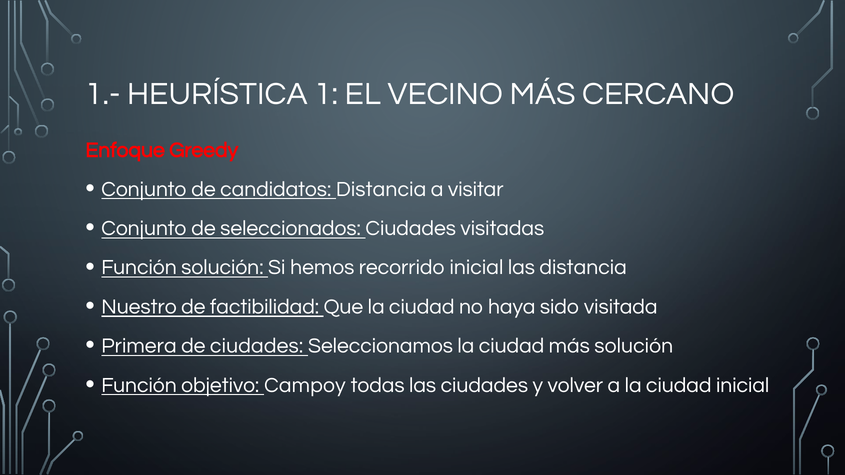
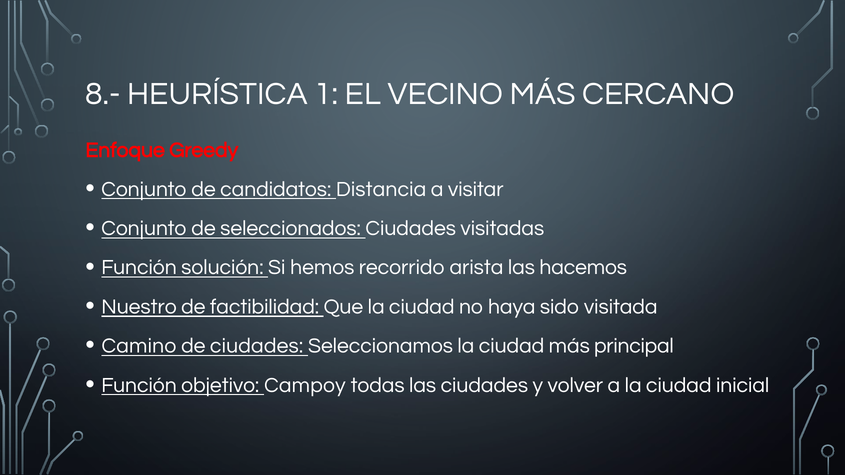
1.-: 1.- -> 8.-
recorrido inicial: inicial -> arista
las distancia: distancia -> hacemos
Primera: Primera -> Camino
más solución: solución -> principal
